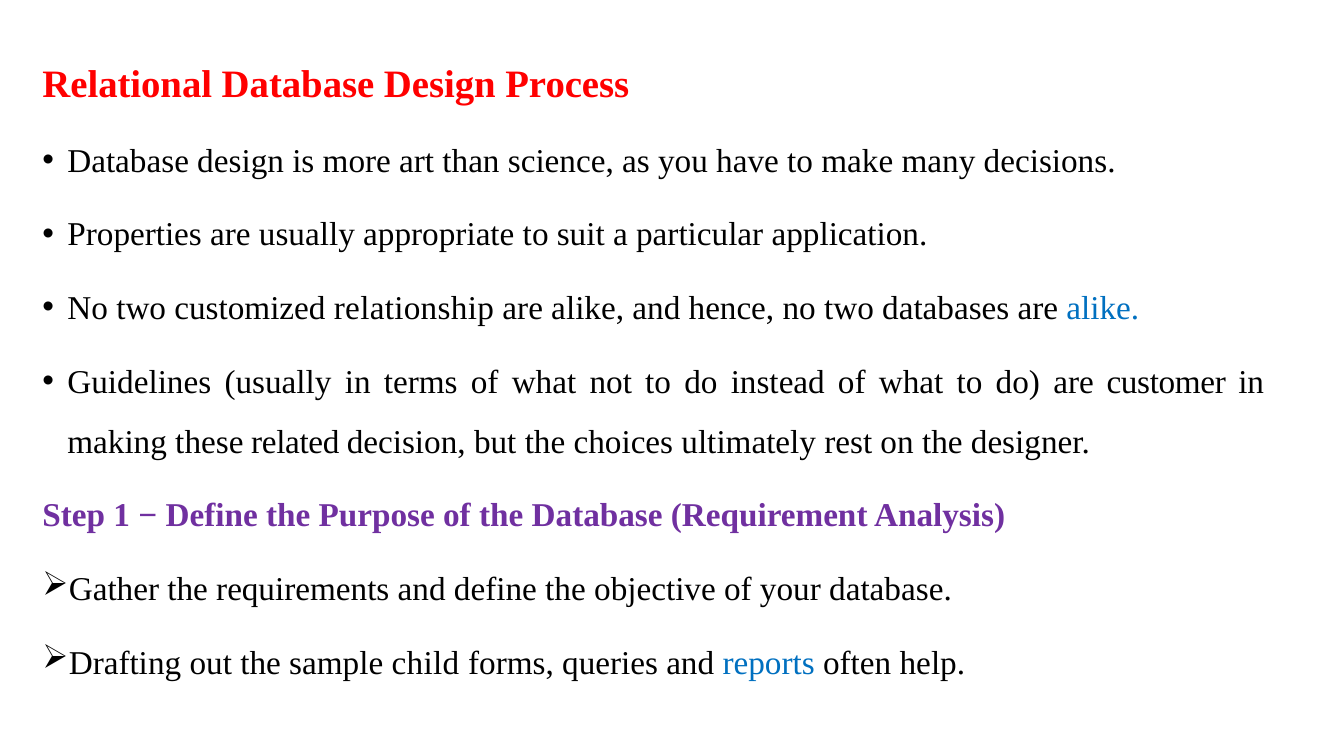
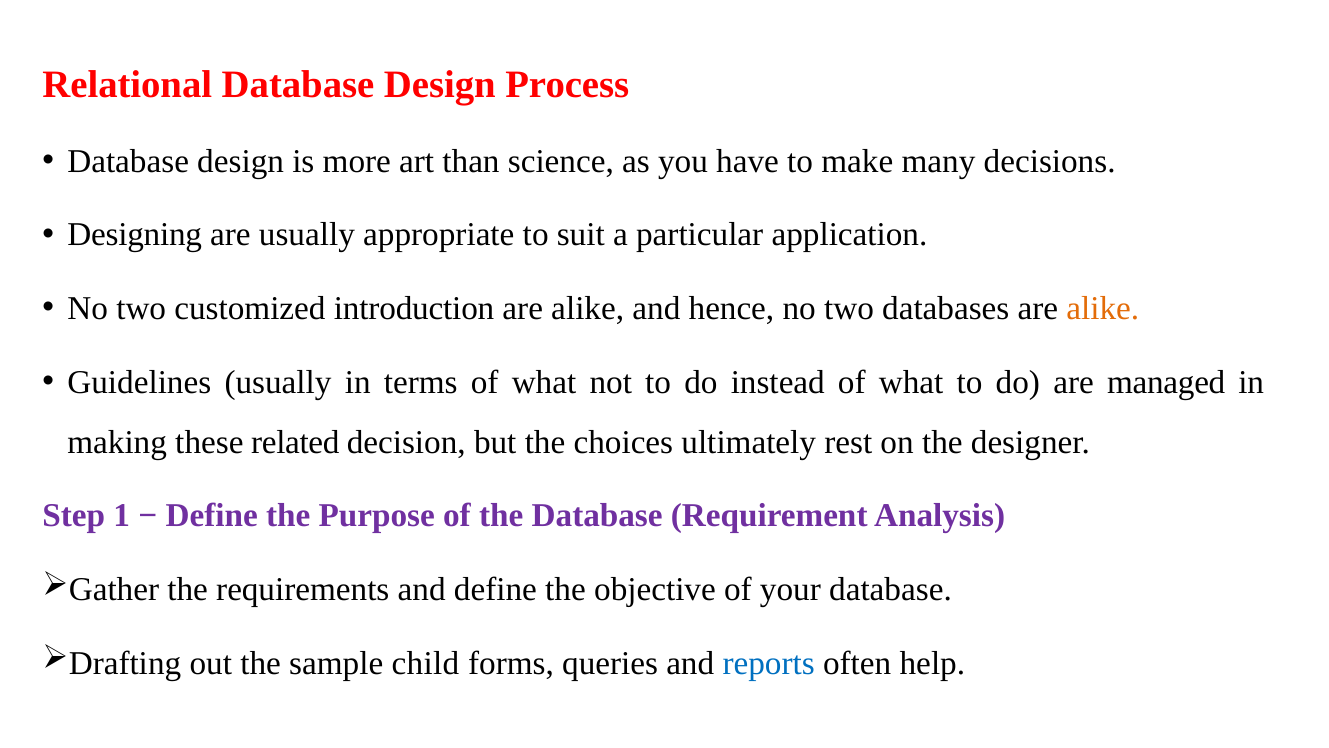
Properties: Properties -> Designing
relationship: relationship -> introduction
alike at (1103, 308) colour: blue -> orange
customer: customer -> managed
